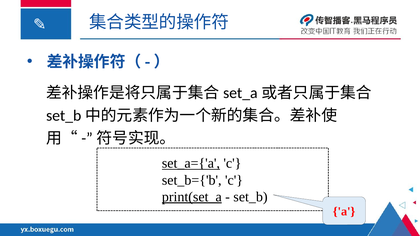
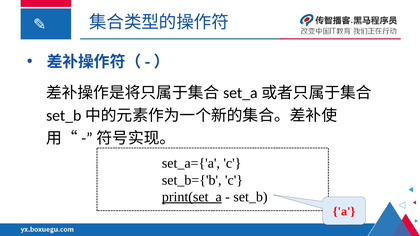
set_a={'a underline: present -> none
